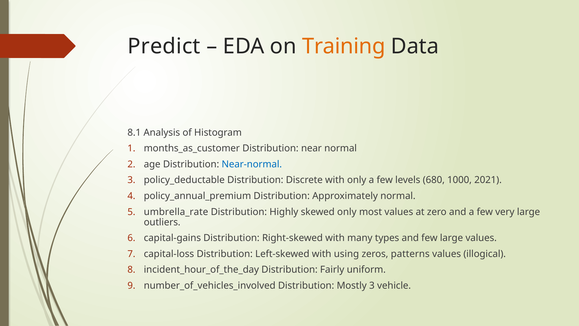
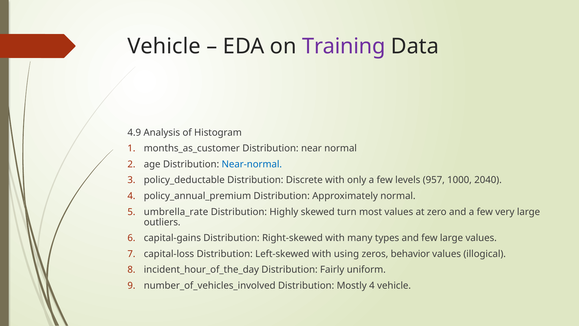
Predict at (164, 46): Predict -> Vehicle
Training colour: orange -> purple
8.1: 8.1 -> 4.9
680: 680 -> 957
2021: 2021 -> 2040
skewed only: only -> turn
patterns: patterns -> behavior
Mostly 3: 3 -> 4
